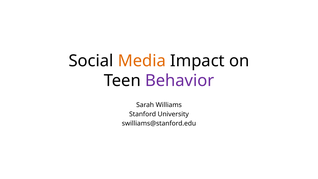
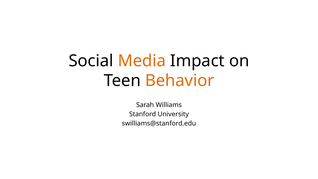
Behavior colour: purple -> orange
